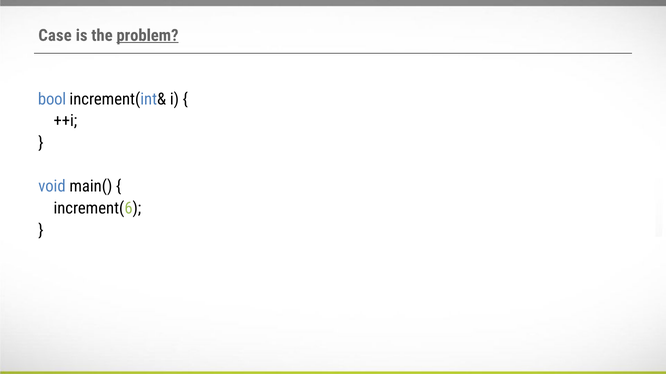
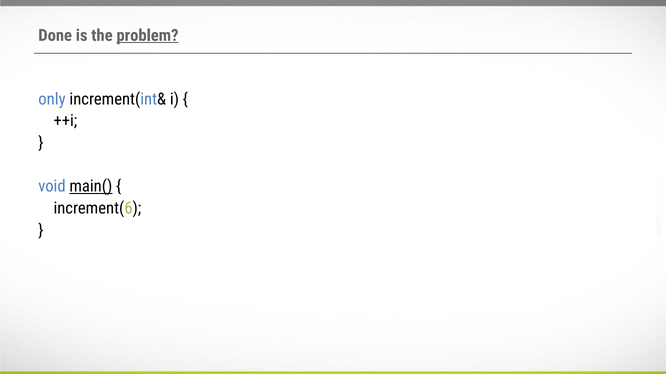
Case: Case -> Done
bool: bool -> only
main( underline: none -> present
